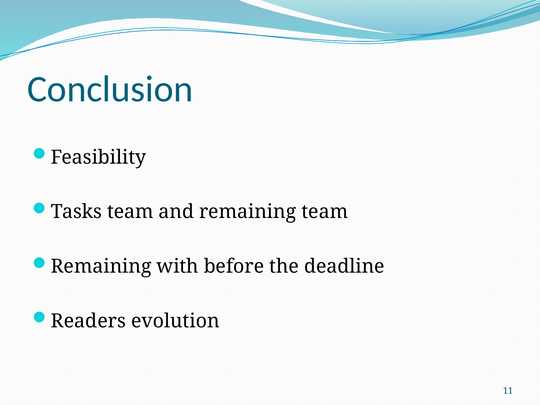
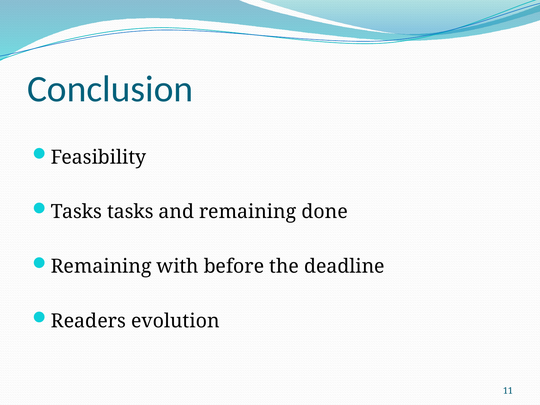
Tasks team: team -> tasks
remaining team: team -> done
